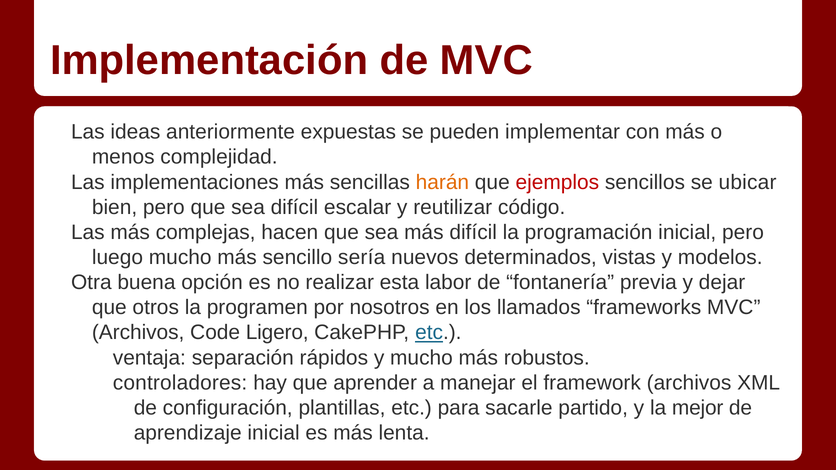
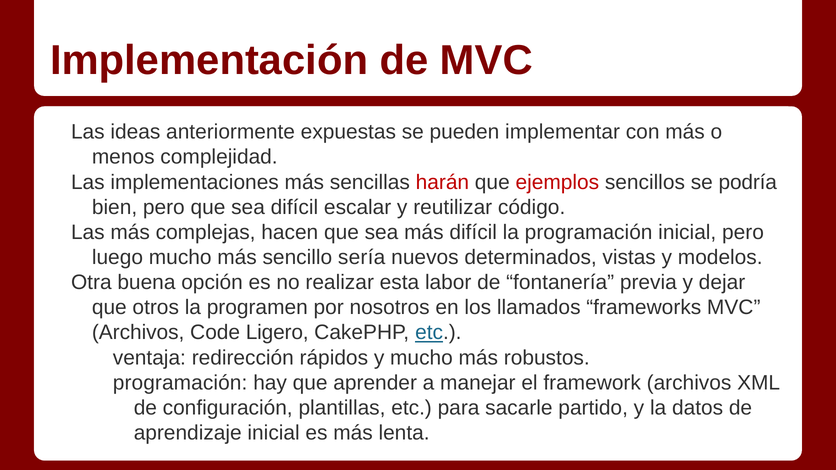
harán colour: orange -> red
ubicar: ubicar -> podría
separación: separación -> redirección
controladores at (180, 383): controladores -> programación
mejor: mejor -> datos
